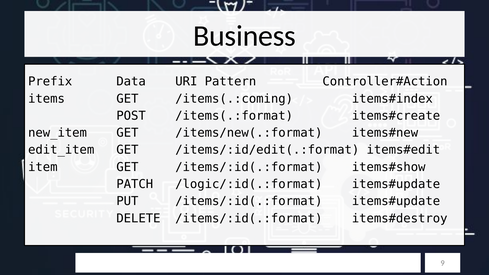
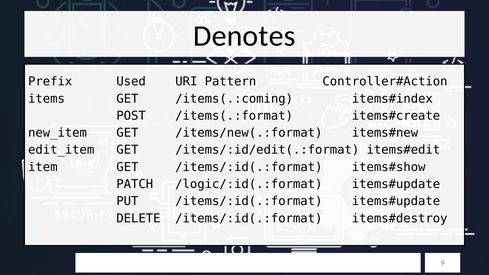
Business: Business -> Denotes
Data: Data -> Used
